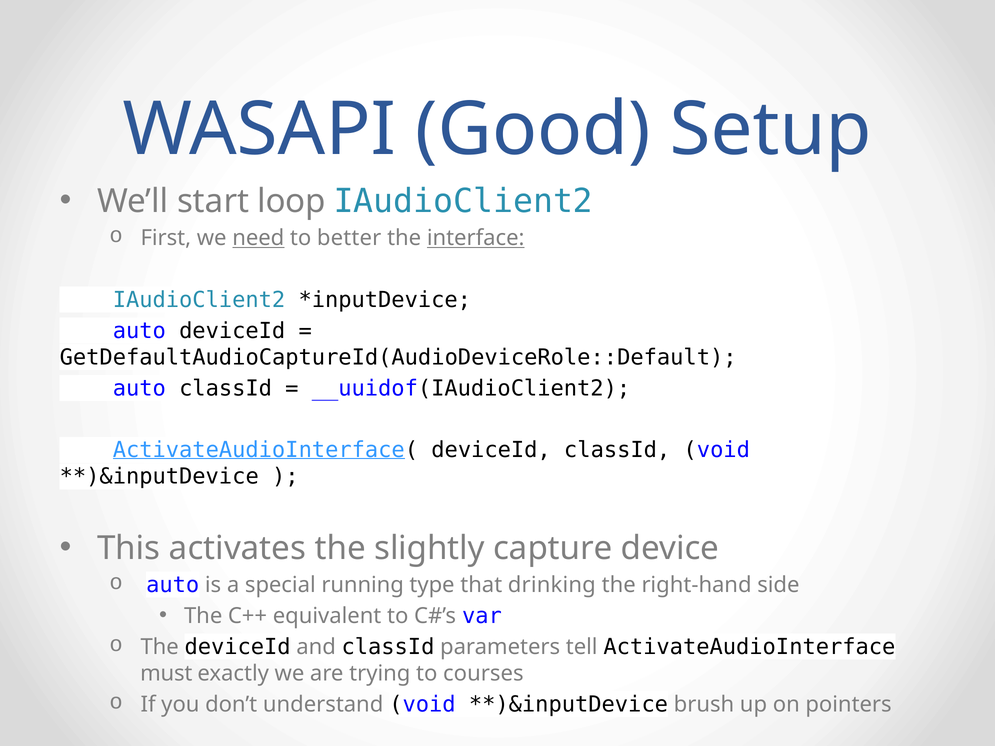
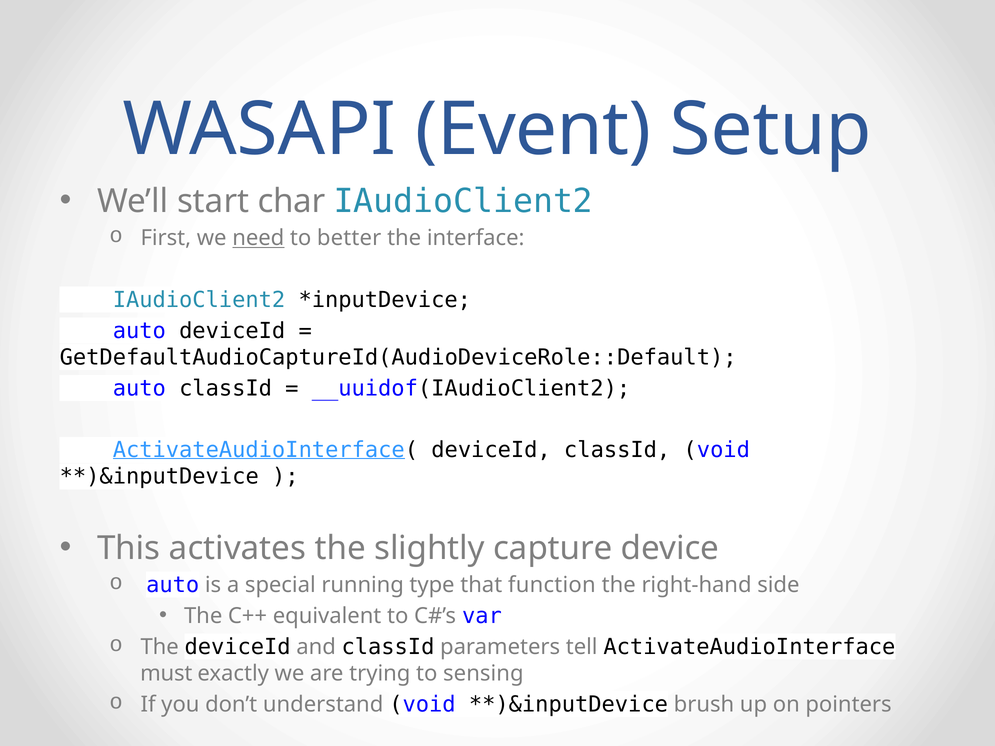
Good: Good -> Event
loop: loop -> char
interface underline: present -> none
drinking: drinking -> function
courses: courses -> sensing
